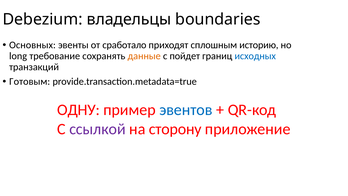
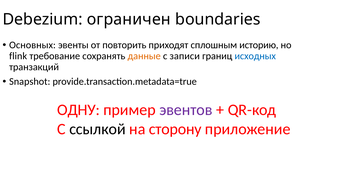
владельцы: владельцы -> ограничен
сработало: сработало -> повторить
long: long -> flink
пойдет: пойдет -> записи
Готовым: Готовым -> Snapshot
эвентов colour: blue -> purple
ссылкой colour: purple -> black
